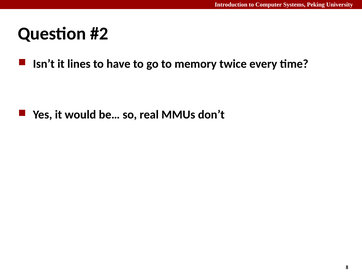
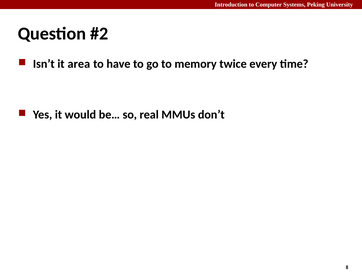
lines: lines -> area
